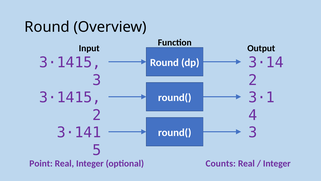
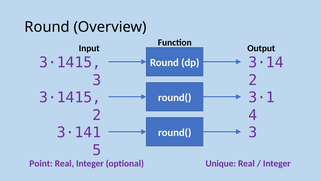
Counts: Counts -> Unique
